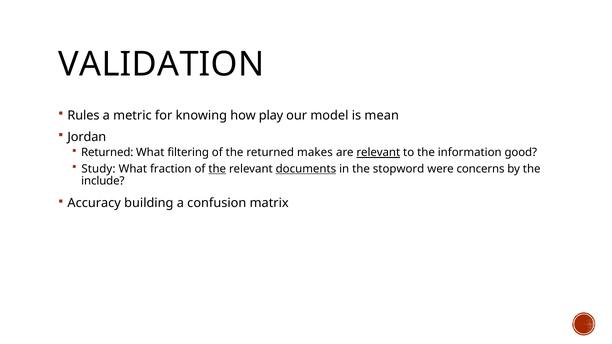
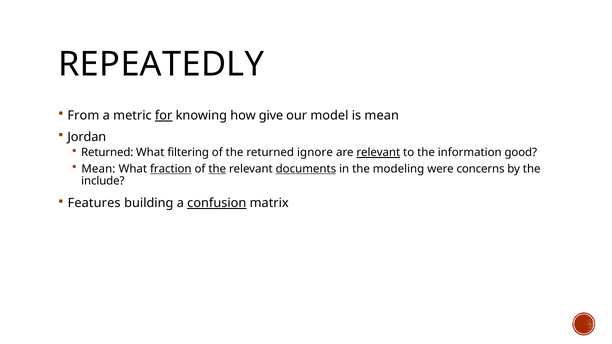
VALIDATION: VALIDATION -> REPEATEDLY
Rules: Rules -> From
for underline: none -> present
play: play -> give
makes: makes -> ignore
Study at (98, 169): Study -> Mean
fraction underline: none -> present
stopword: stopword -> modeling
Accuracy: Accuracy -> Features
confusion underline: none -> present
